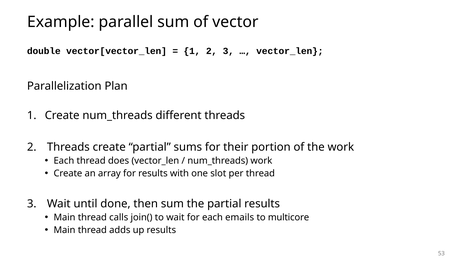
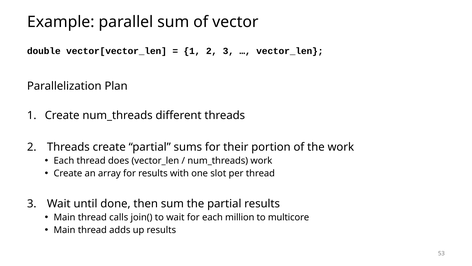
emails: emails -> million
